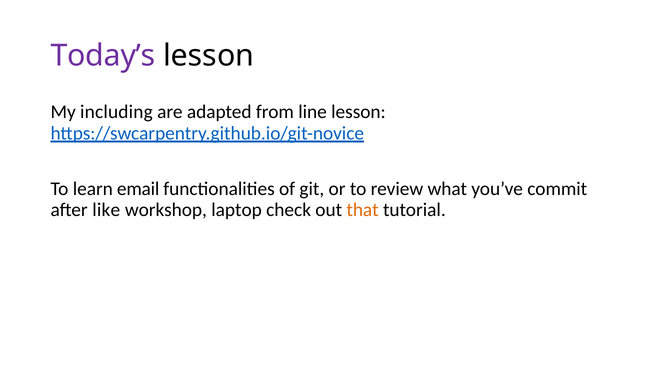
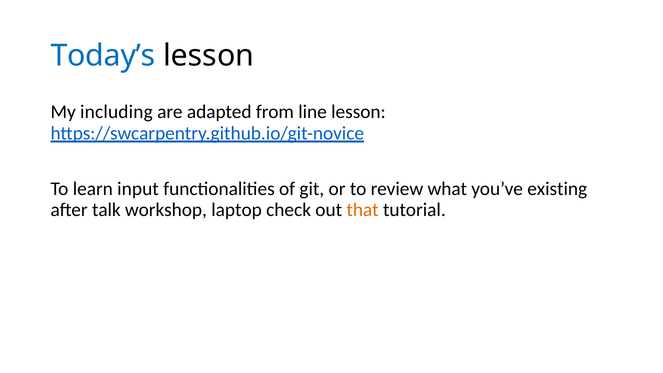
Today’s colour: purple -> blue
email: email -> input
commit: commit -> existing
like: like -> talk
